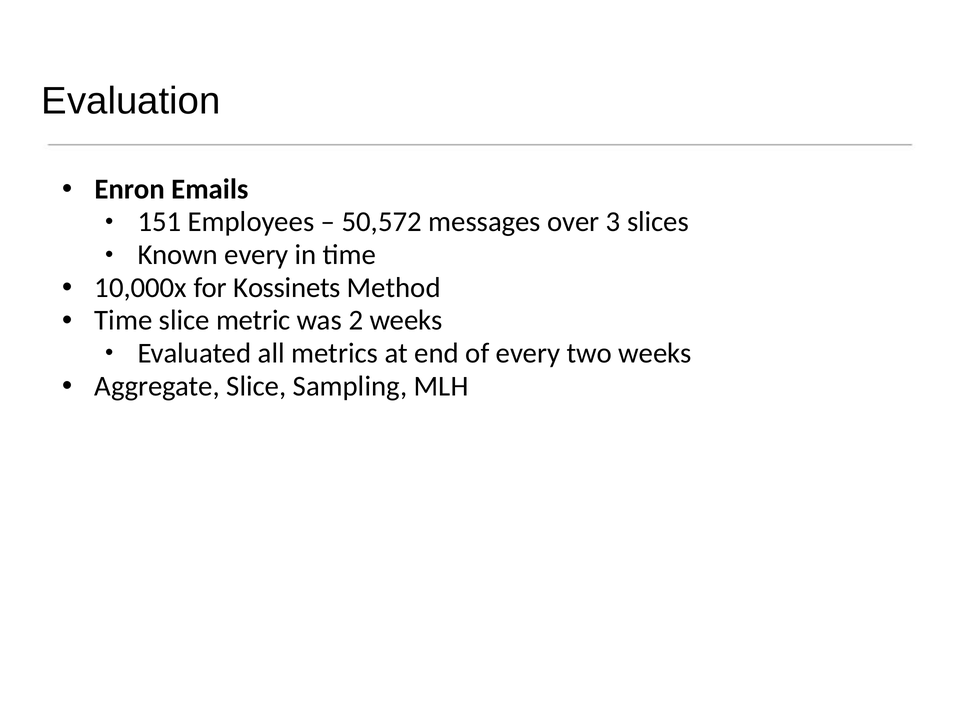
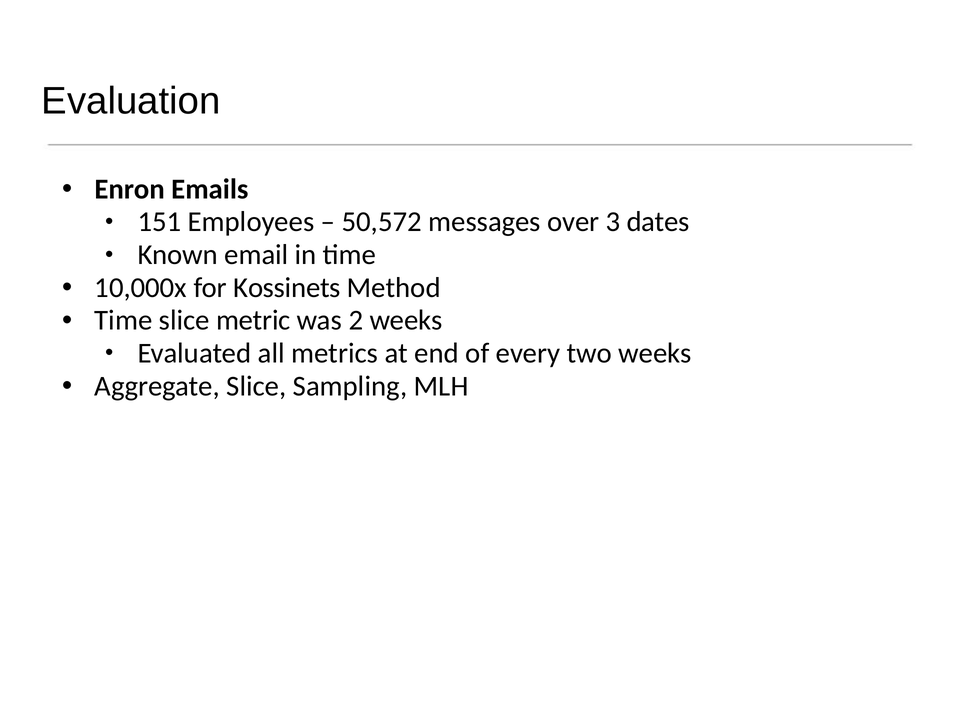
slices: slices -> dates
Known every: every -> email
